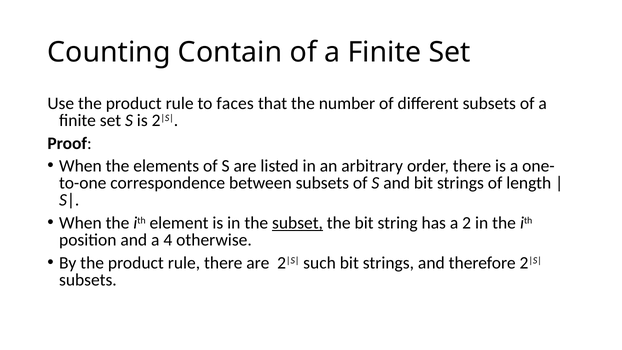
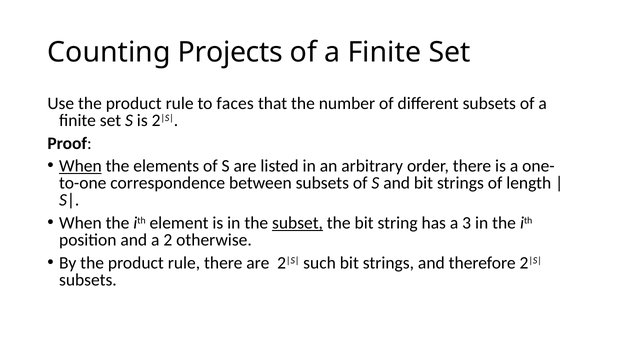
Contain: Contain -> Projects
When at (80, 166) underline: none -> present
2: 2 -> 3
4: 4 -> 2
